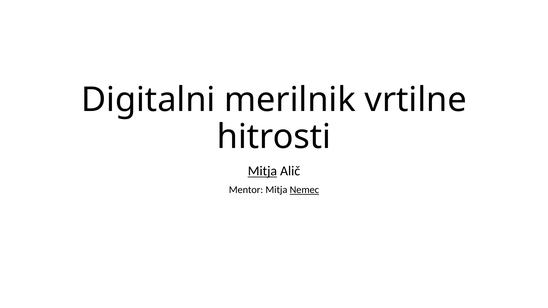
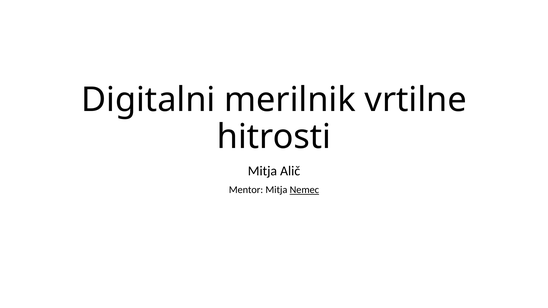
Mitja at (262, 171) underline: present -> none
